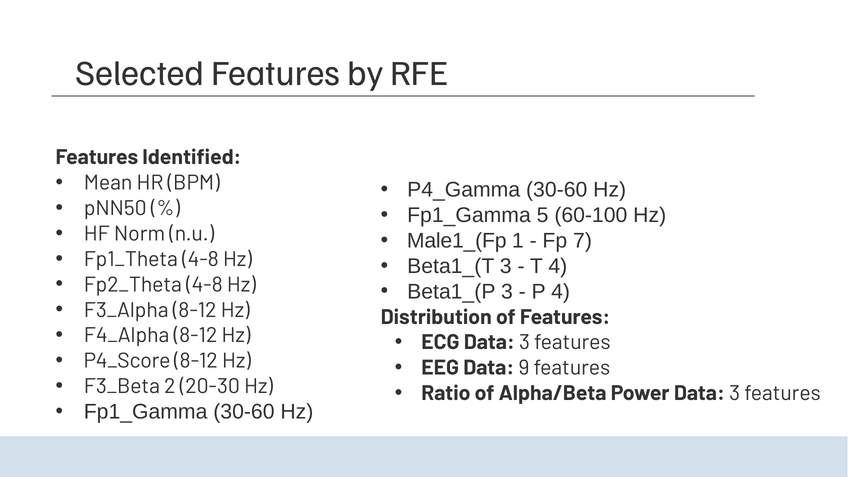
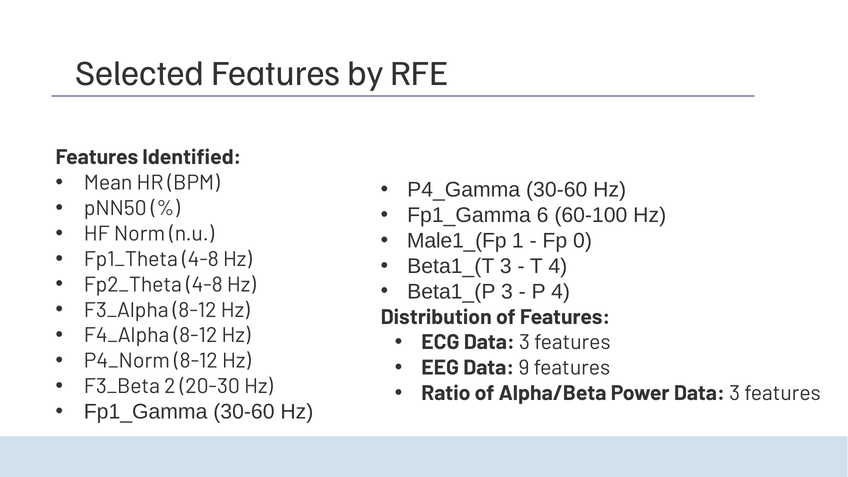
5: 5 -> 6
7: 7 -> 0
P4_Score: P4_Score -> P4_Norm
